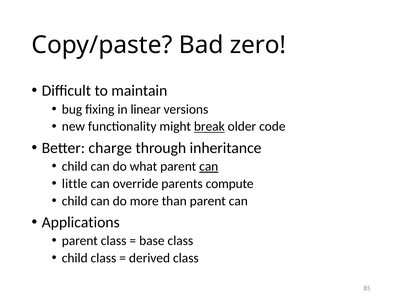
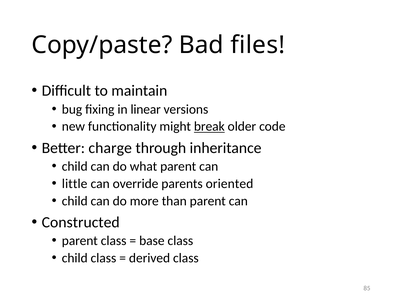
zero: zero -> files
can at (209, 166) underline: present -> none
compute: compute -> oriented
Applications: Applications -> Constructed
